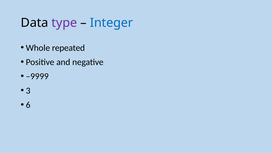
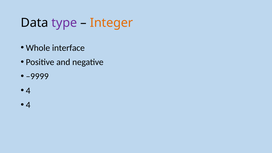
Integer colour: blue -> orange
repeated: repeated -> interface
3 at (28, 91): 3 -> 4
6 at (28, 105): 6 -> 4
